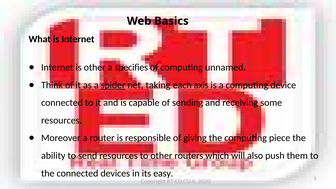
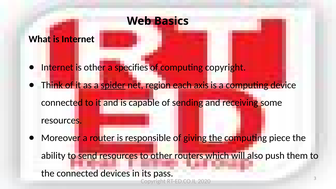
computing unnamed: unnamed -> copyright
taking: taking -> region
the at (215, 138) underline: none -> present
easy: easy -> pass
